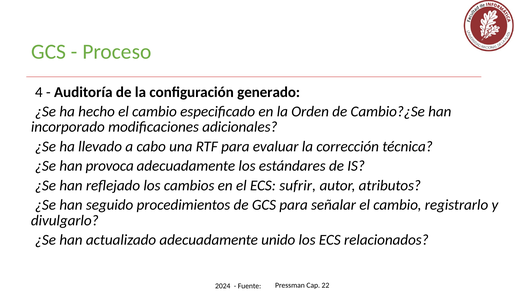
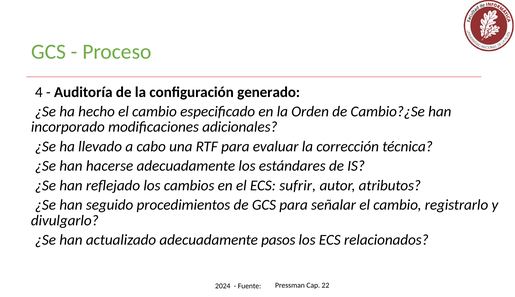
provoca: provoca -> hacerse
unido: unido -> pasos
